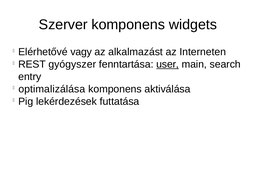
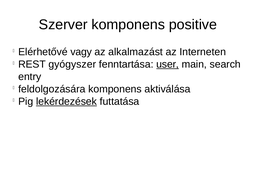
widgets: widgets -> positive
optimalizálása: optimalizálása -> feldolgozására
lekérdezések underline: none -> present
